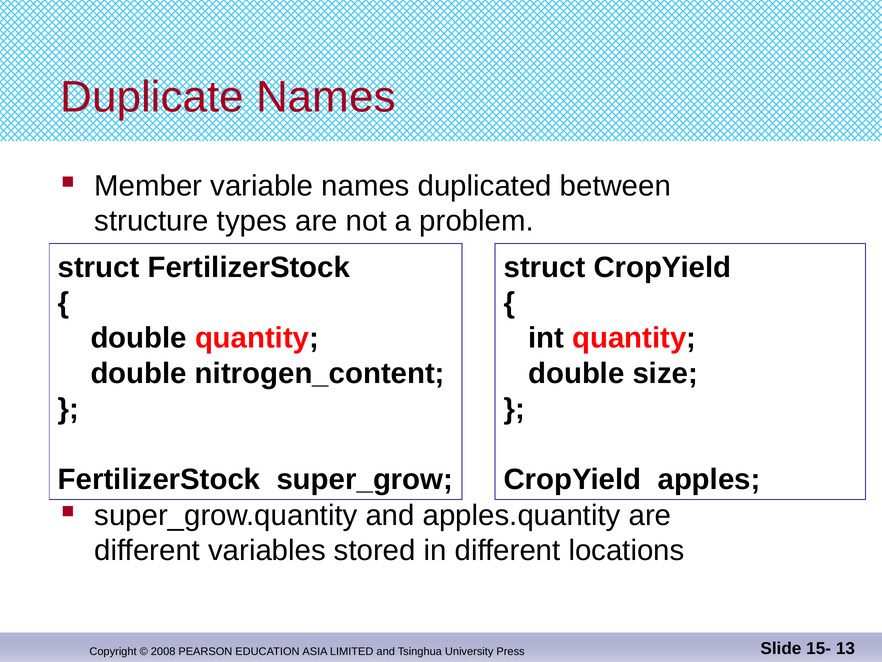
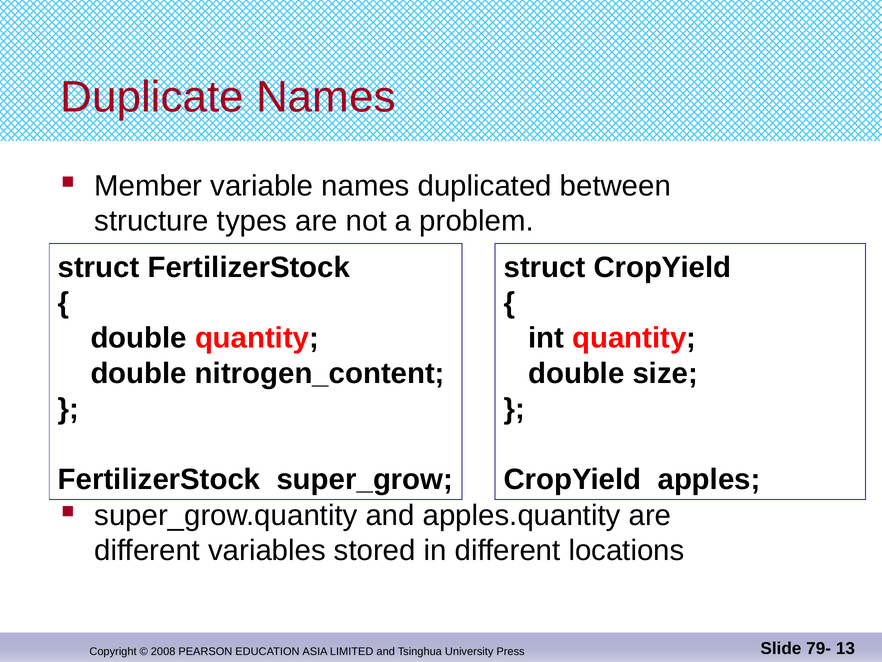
15-: 15- -> 79-
